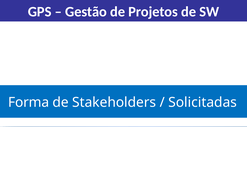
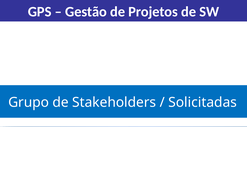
Forma: Forma -> Grupo
